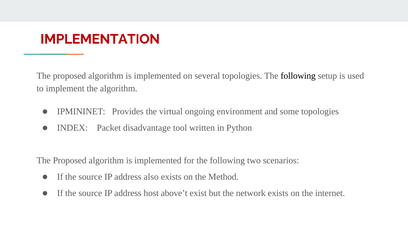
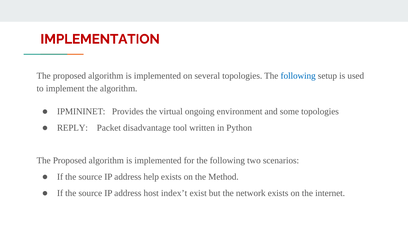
following at (298, 76) colour: black -> blue
INDEX: INDEX -> REPLY
also: also -> help
above’t: above’t -> index’t
